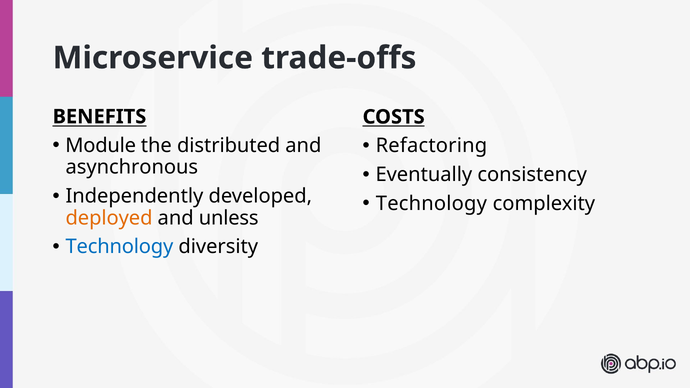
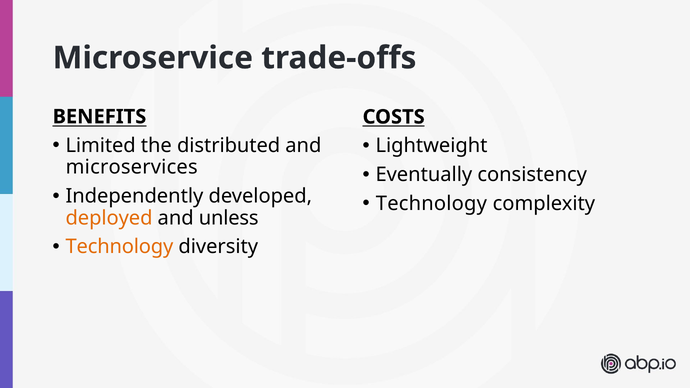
Module: Module -> Limited
Refactoring: Refactoring -> Lightweight
asynchronous: asynchronous -> microservices
Technology at (119, 247) colour: blue -> orange
